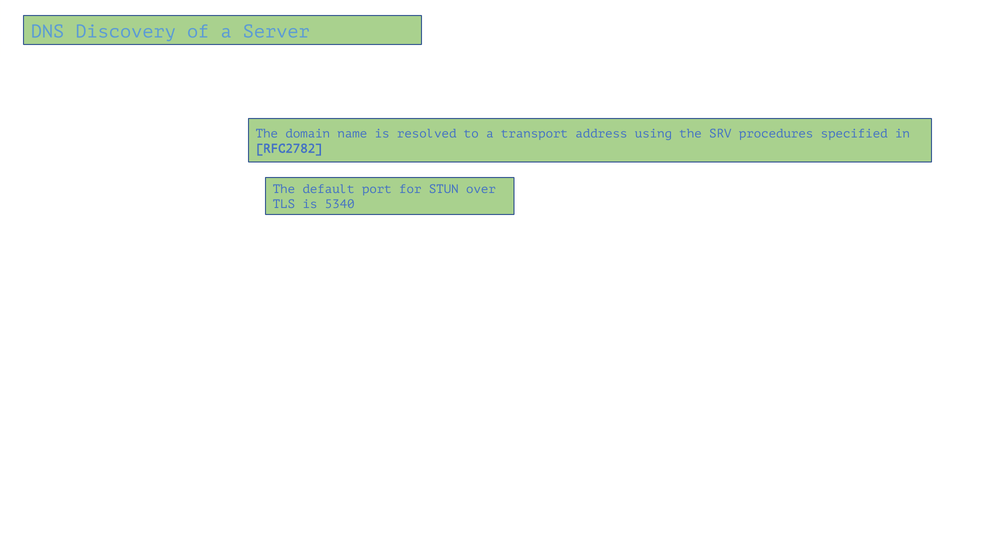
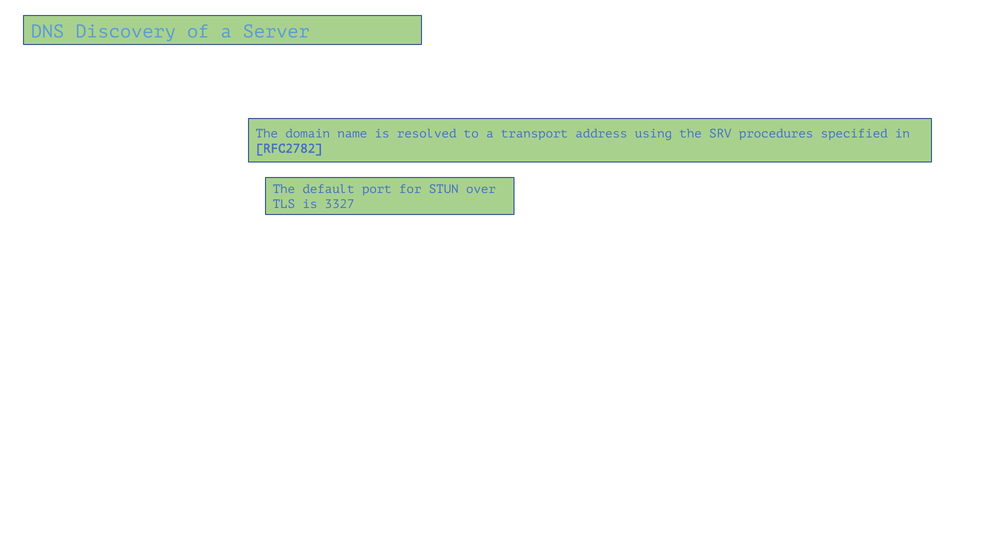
5340: 5340 -> 3327
